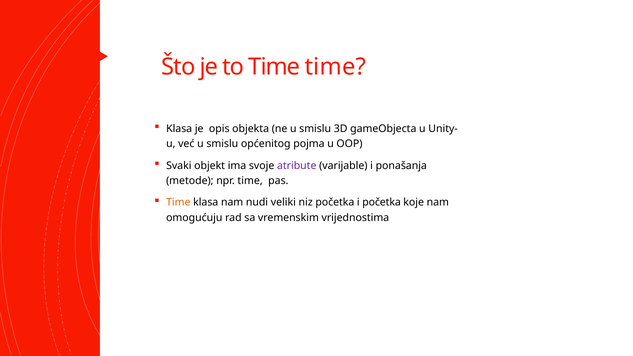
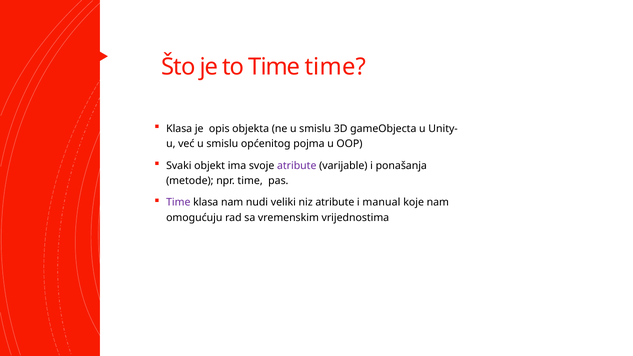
Time at (178, 203) colour: orange -> purple
niz početka: početka -> atribute
i početka: početka -> manual
